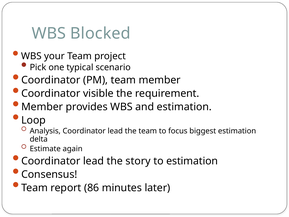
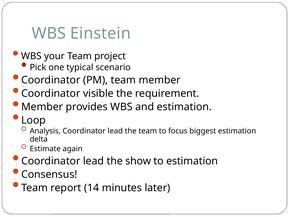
Blocked: Blocked -> Einstein
story: story -> show
86: 86 -> 14
